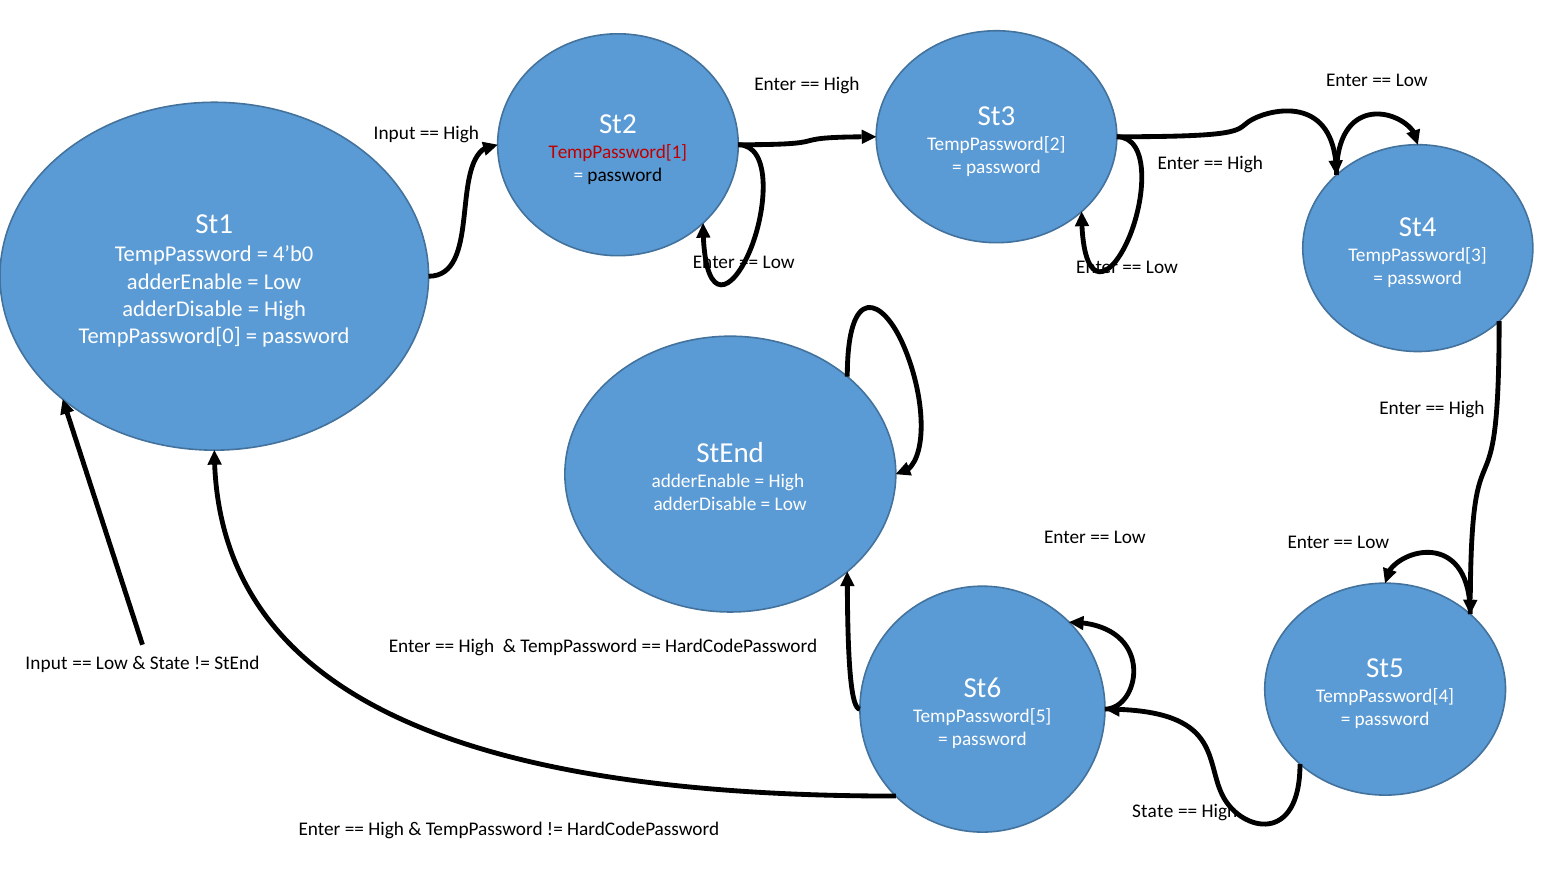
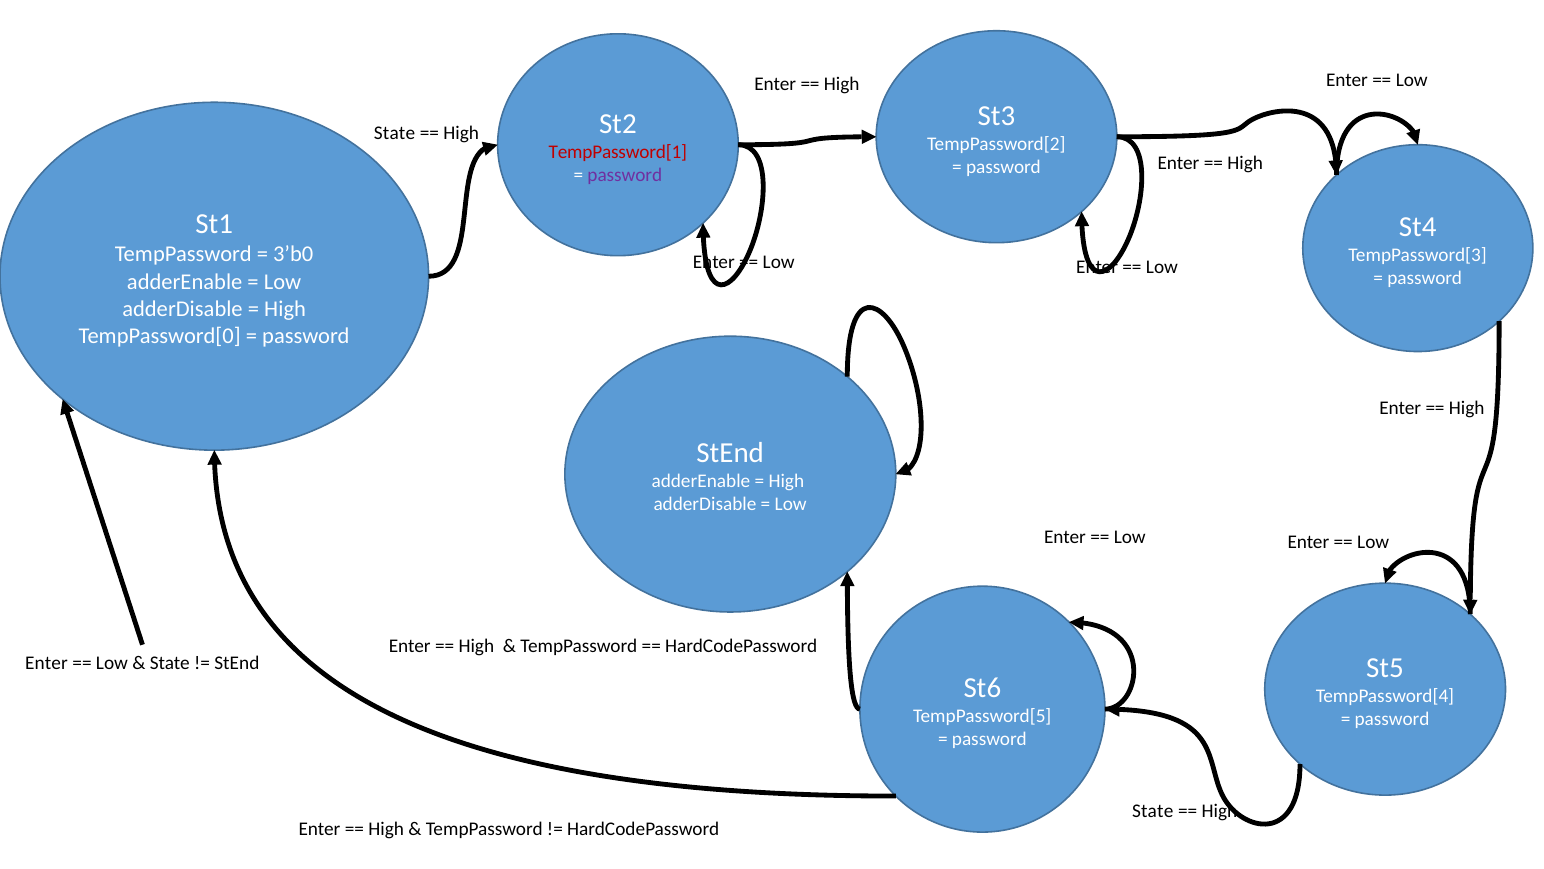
Input at (395, 133): Input -> State
password at (625, 175) colour: black -> purple
4’b0: 4’b0 -> 3’b0
Input at (46, 663): Input -> Enter
